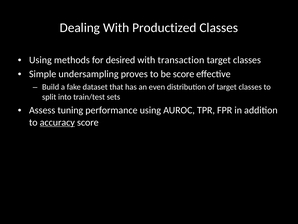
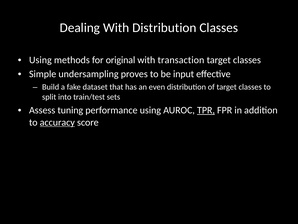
With Productized: Productized -> Distribution
desired: desired -> original
be score: score -> input
TPR underline: none -> present
